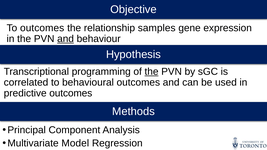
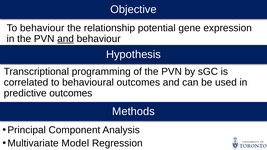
To outcomes: outcomes -> behaviour
samples: samples -> potential
the at (152, 72) underline: present -> none
